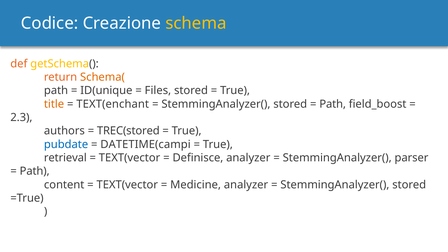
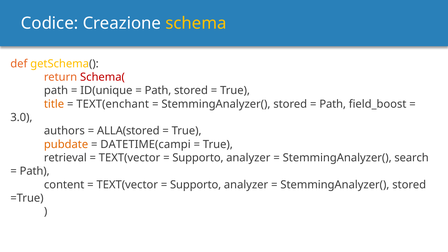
Schema( colour: orange -> red
Files at (158, 91): Files -> Path
2.3: 2.3 -> 3.0
TREC(stored: TREC(stored -> ALLA(stored
pubdate colour: blue -> orange
Definisce at (198, 158): Definisce -> Supporto
parser: parser -> search
Medicine at (196, 185): Medicine -> Supporto
